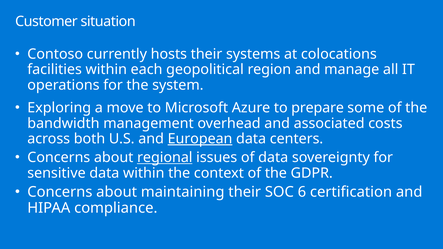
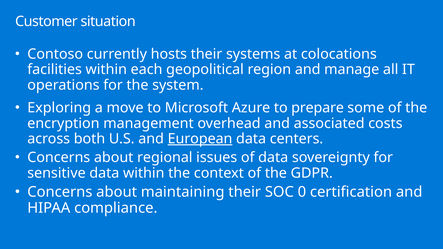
bandwidth: bandwidth -> encryption
regional underline: present -> none
6: 6 -> 0
